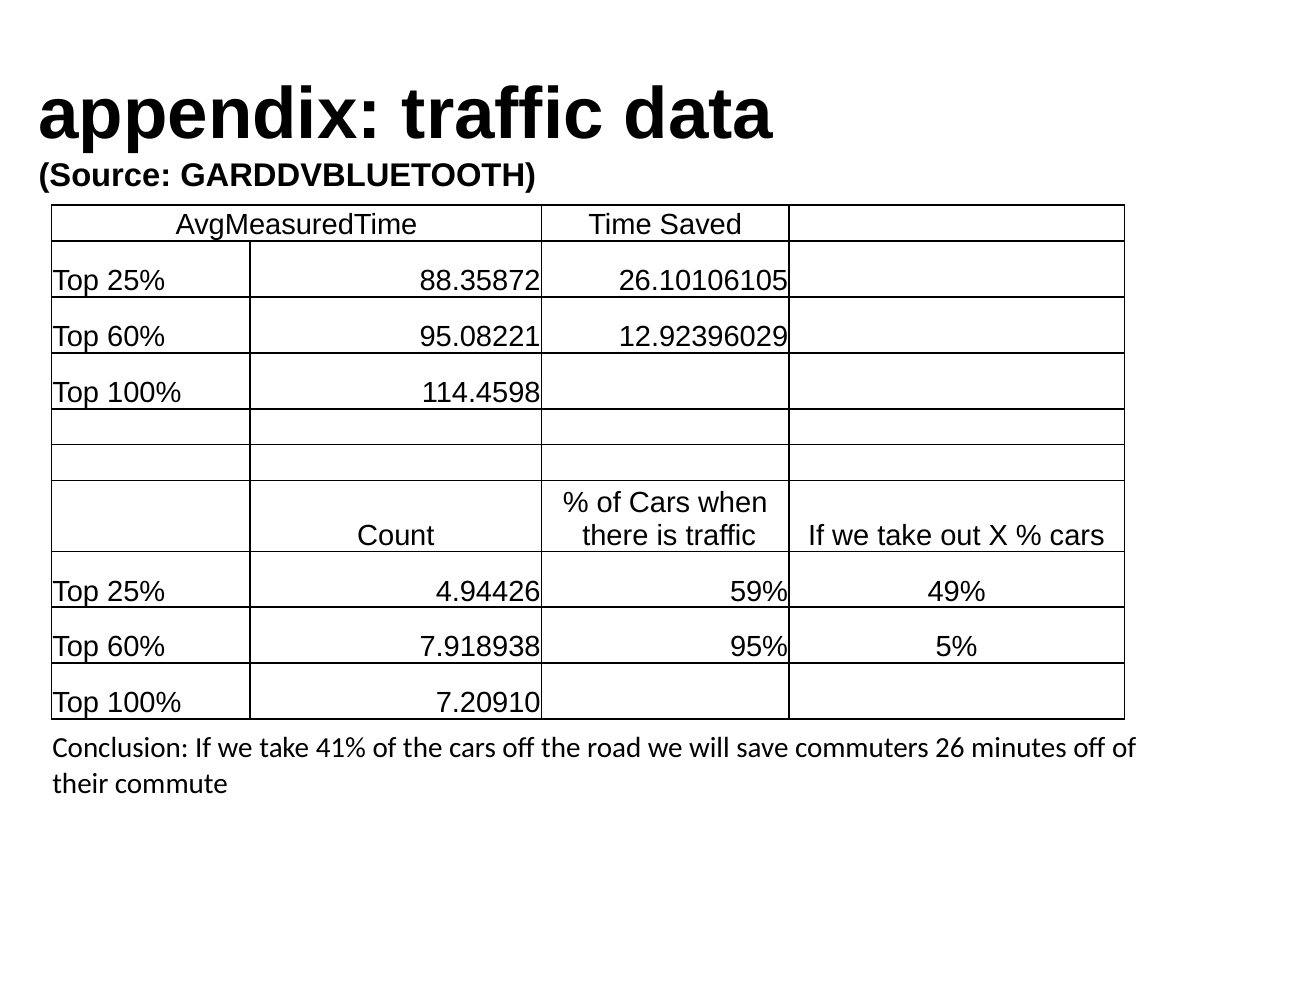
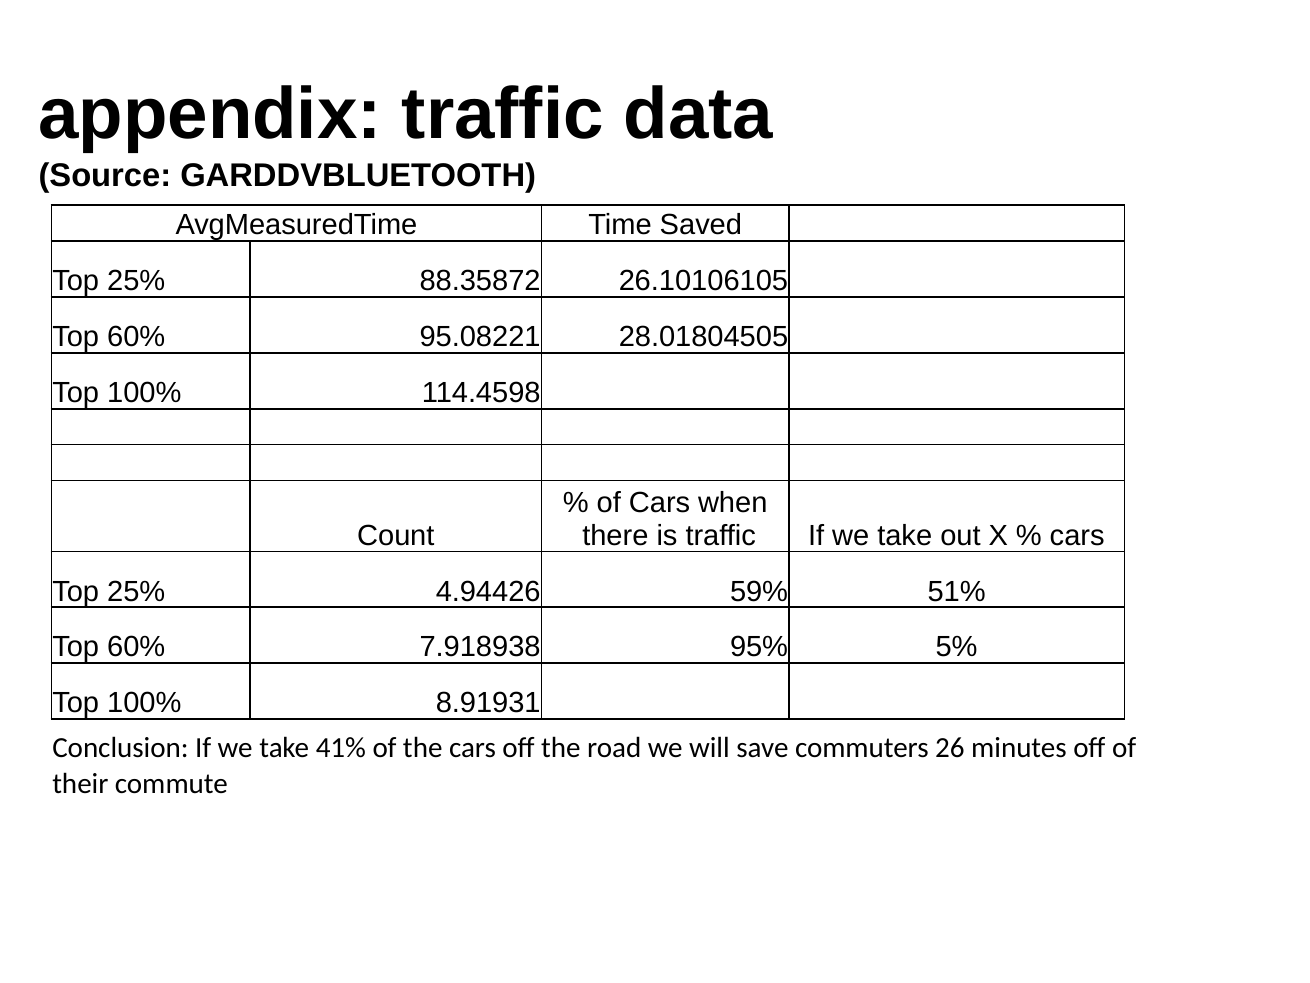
12.92396029: 12.92396029 -> 28.01804505
49%: 49% -> 51%
7.20910: 7.20910 -> 8.91931
